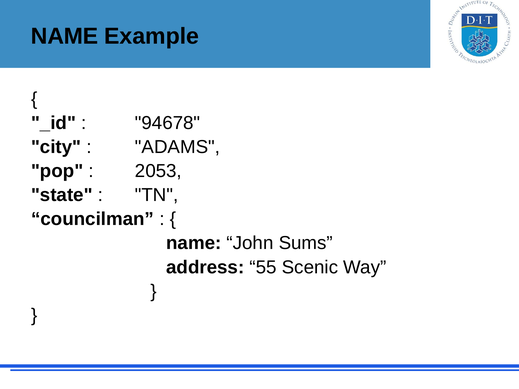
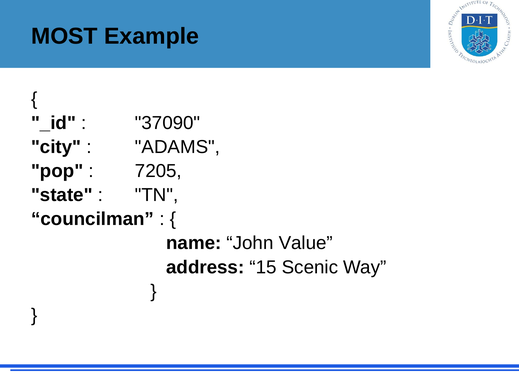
NAME at (65, 36): NAME -> MOST
94678: 94678 -> 37090
2053: 2053 -> 7205
Sums: Sums -> Value
55: 55 -> 15
